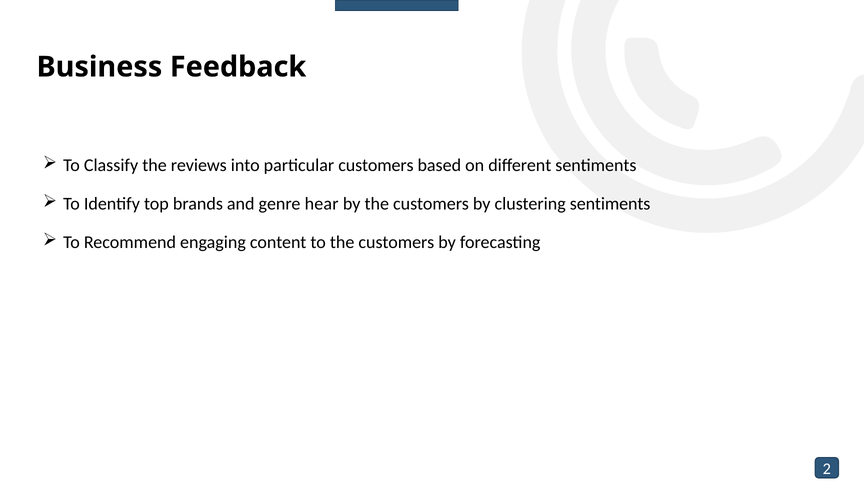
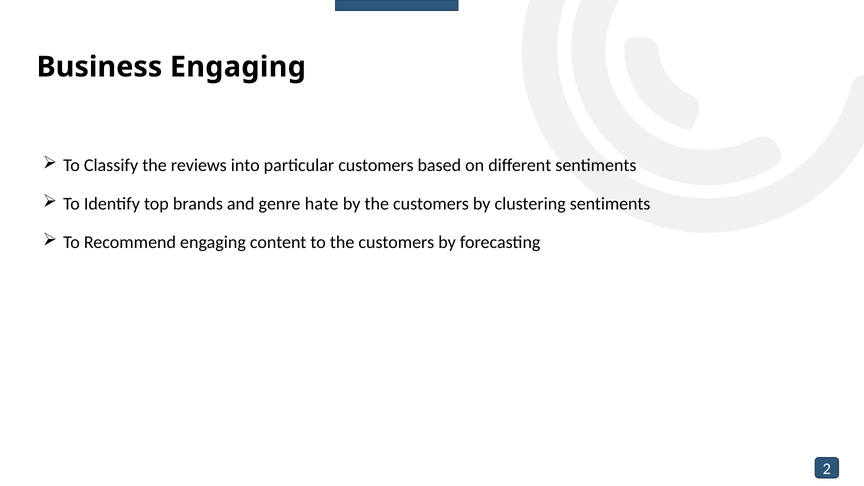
Business Feedback: Feedback -> Engaging
hear: hear -> hate
